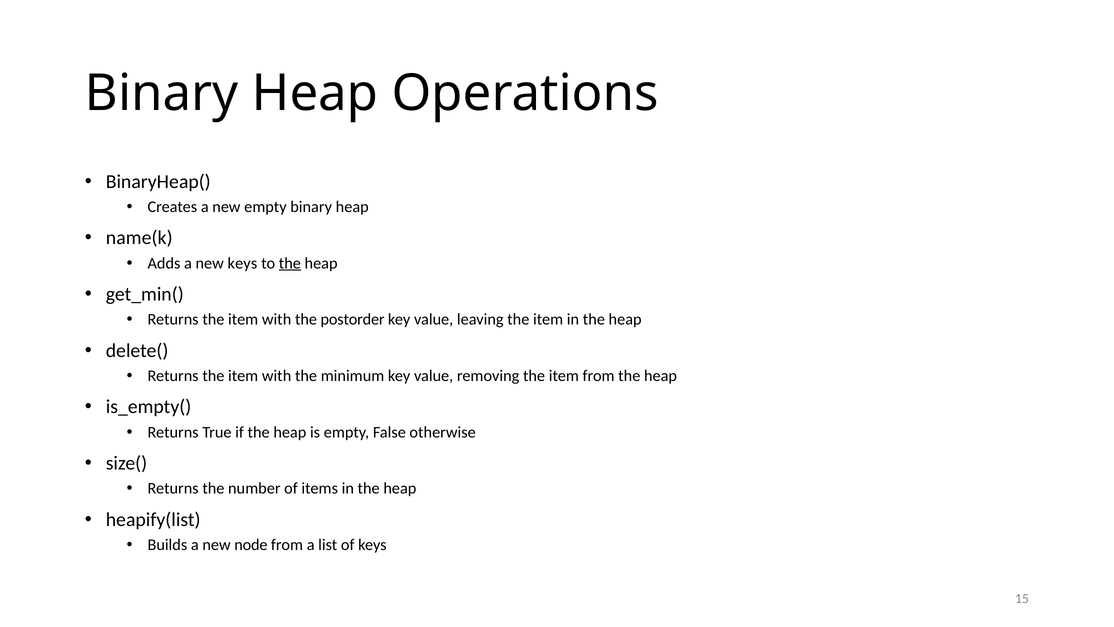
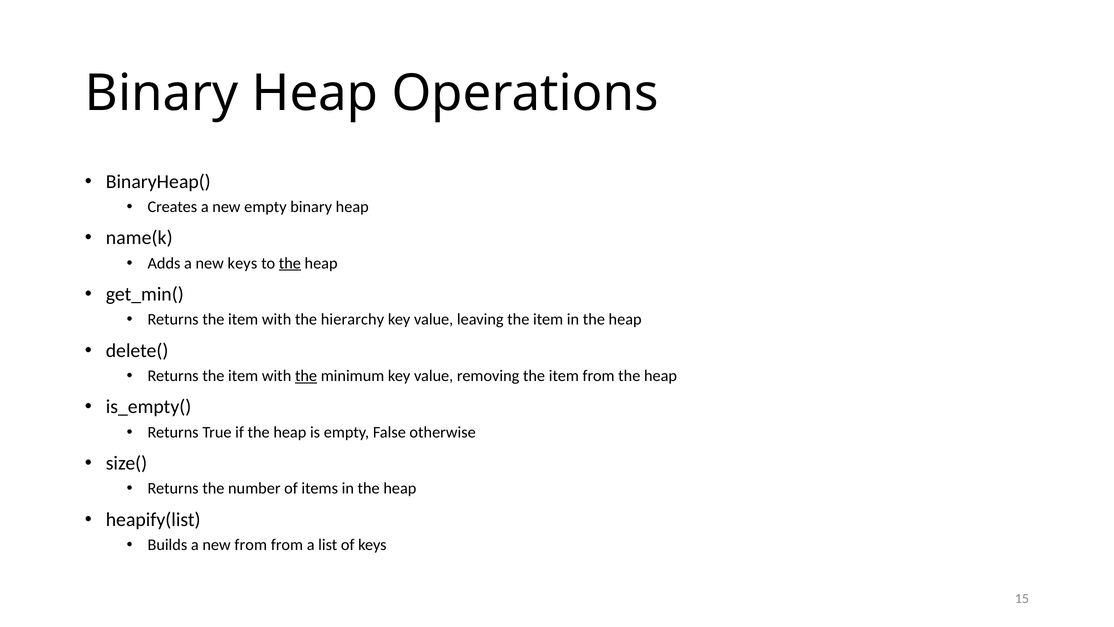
postorder: postorder -> hierarchy
the at (306, 376) underline: none -> present
new node: node -> from
